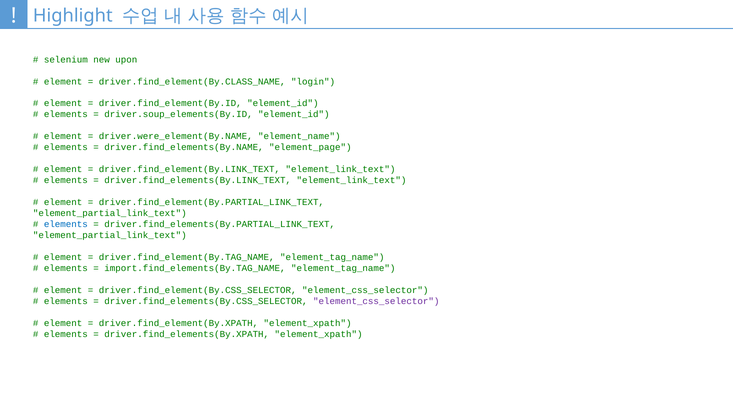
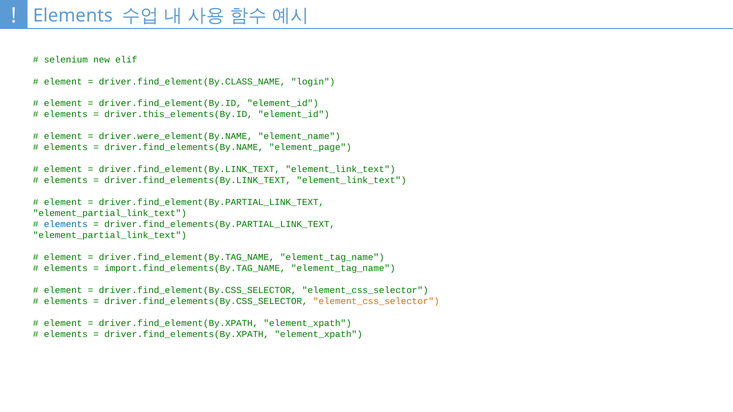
Highlight at (73, 16): Highlight -> Elements
upon: upon -> elif
driver.soup_elements(By.ID: driver.soup_elements(By.ID -> driver.this_elements(By.ID
element_css_selector at (376, 301) colour: purple -> orange
